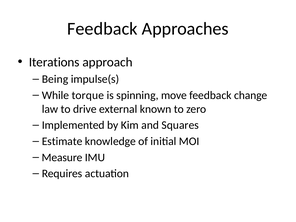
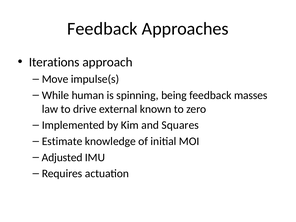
Being: Being -> Move
torque: torque -> human
move: move -> being
change: change -> masses
Measure: Measure -> Adjusted
